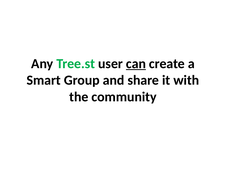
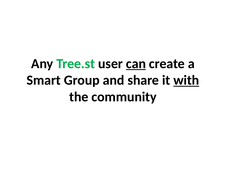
with underline: none -> present
